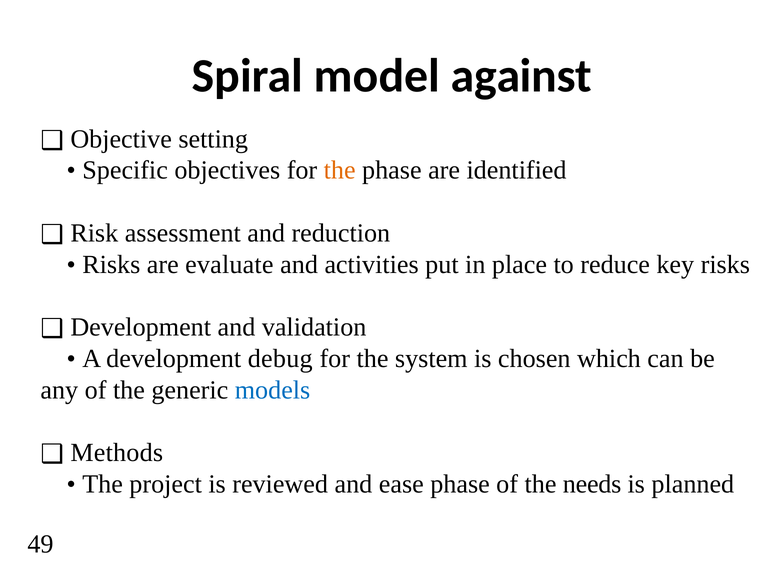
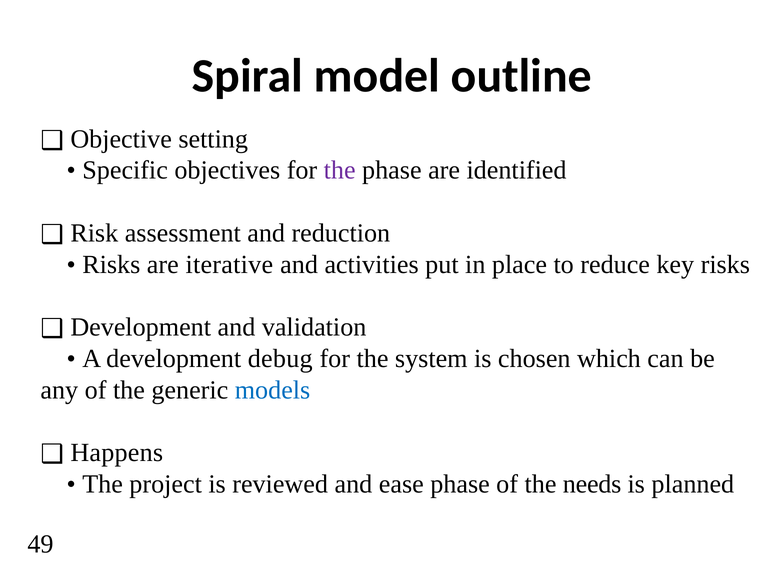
against: against -> outline
the at (340, 170) colour: orange -> purple
evaluate: evaluate -> iterative
Methods: Methods -> Happens
